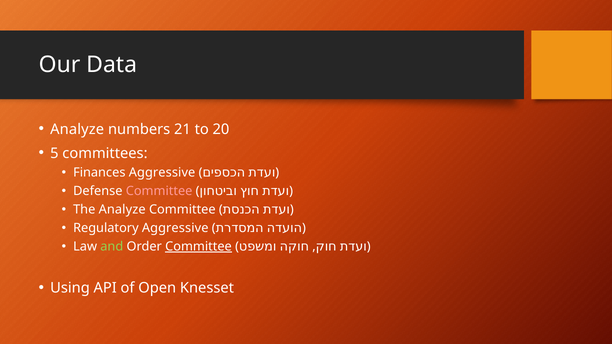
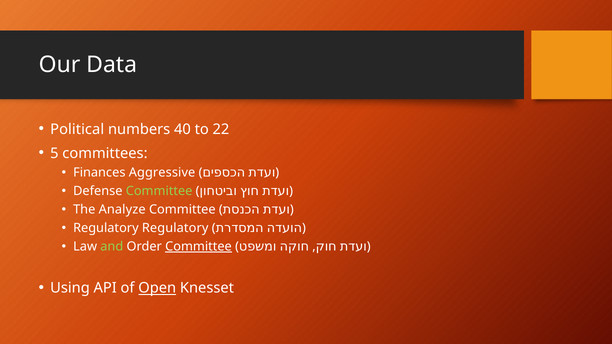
Analyze at (77, 129): Analyze -> Political
21: 21 -> 40
20: 20 -> 22
Committee at (159, 191) colour: pink -> light green
Regulatory Aggressive: Aggressive -> Regulatory
Open underline: none -> present
